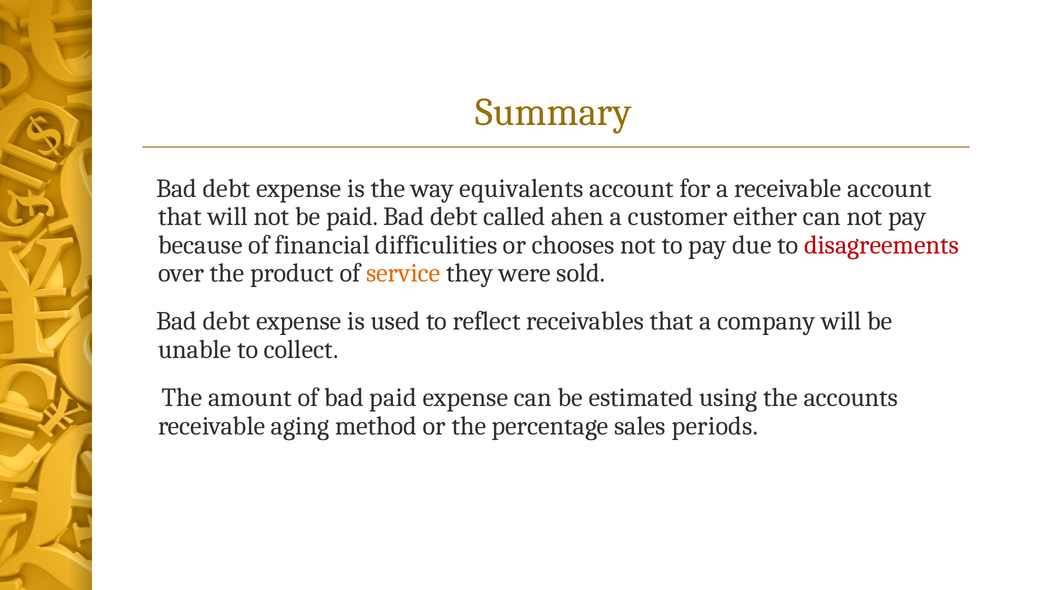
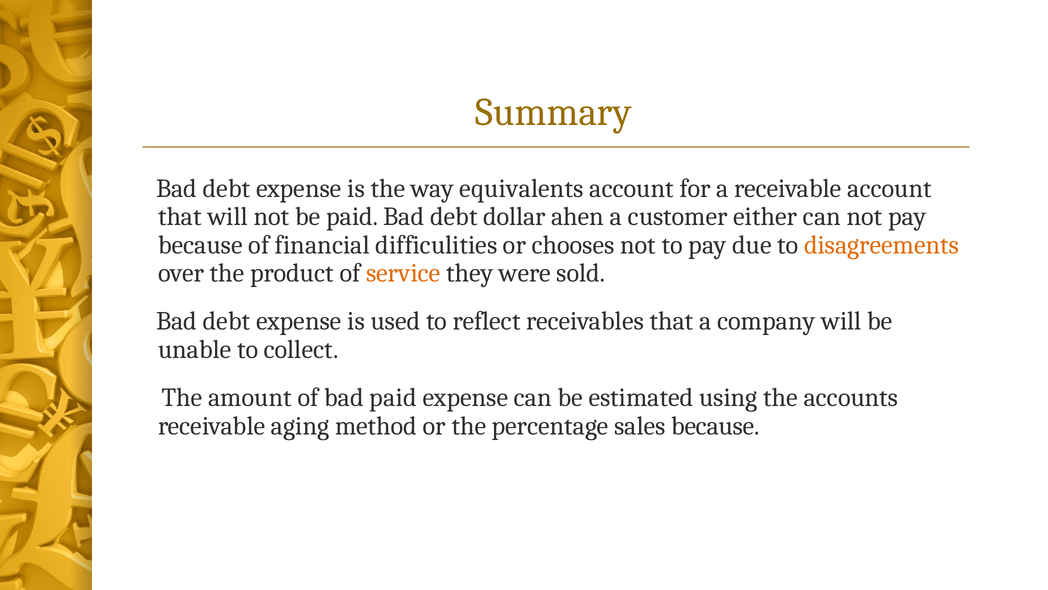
called: called -> dollar
disagreements colour: red -> orange
sales periods: periods -> because
